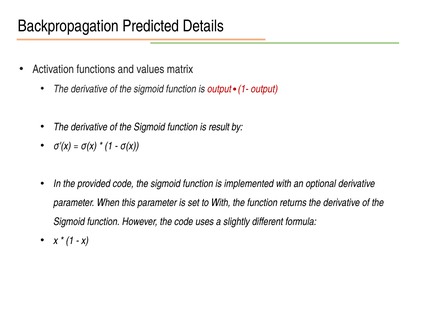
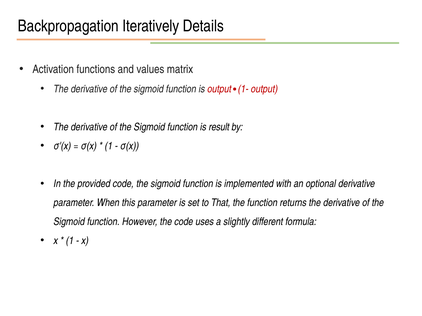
Predicted: Predicted -> Iteratively
to With: With -> That
